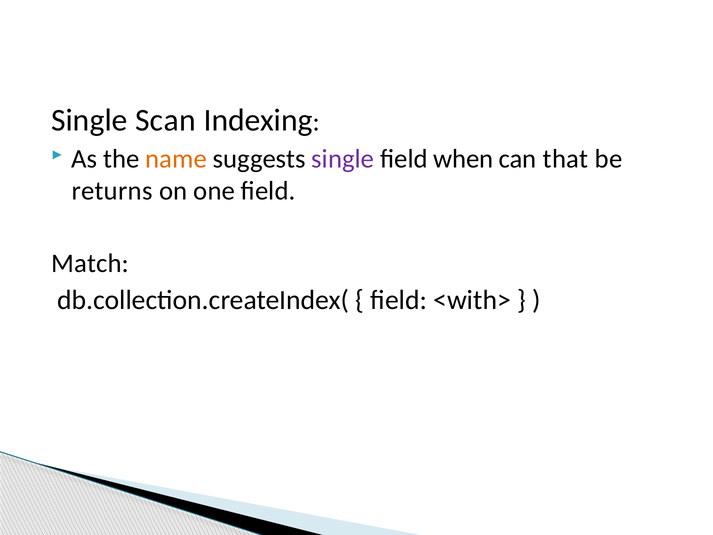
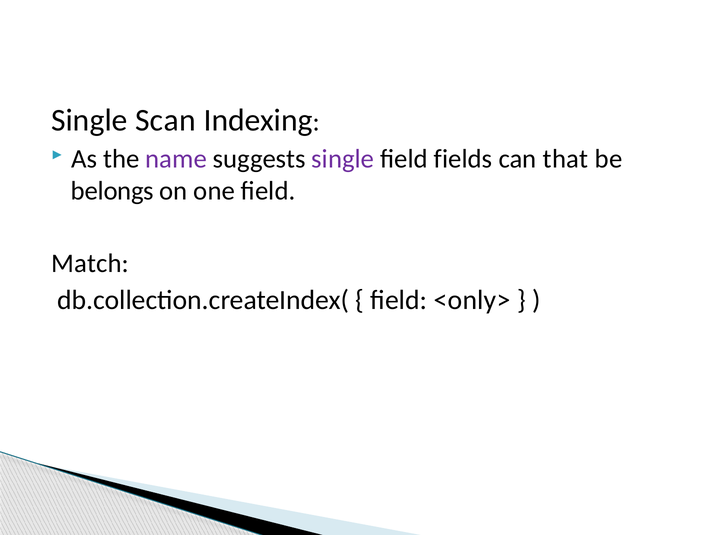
name colour: orange -> purple
when: when -> fields
returns: returns -> belongs
<with>: <with> -> <only>
